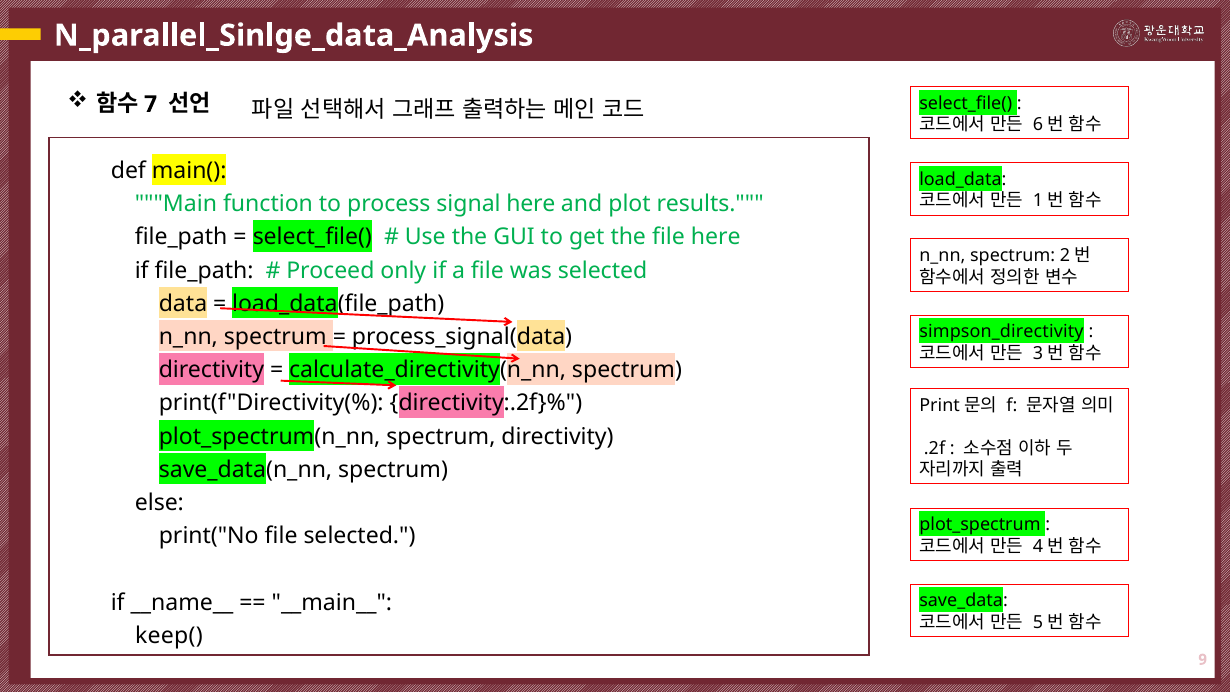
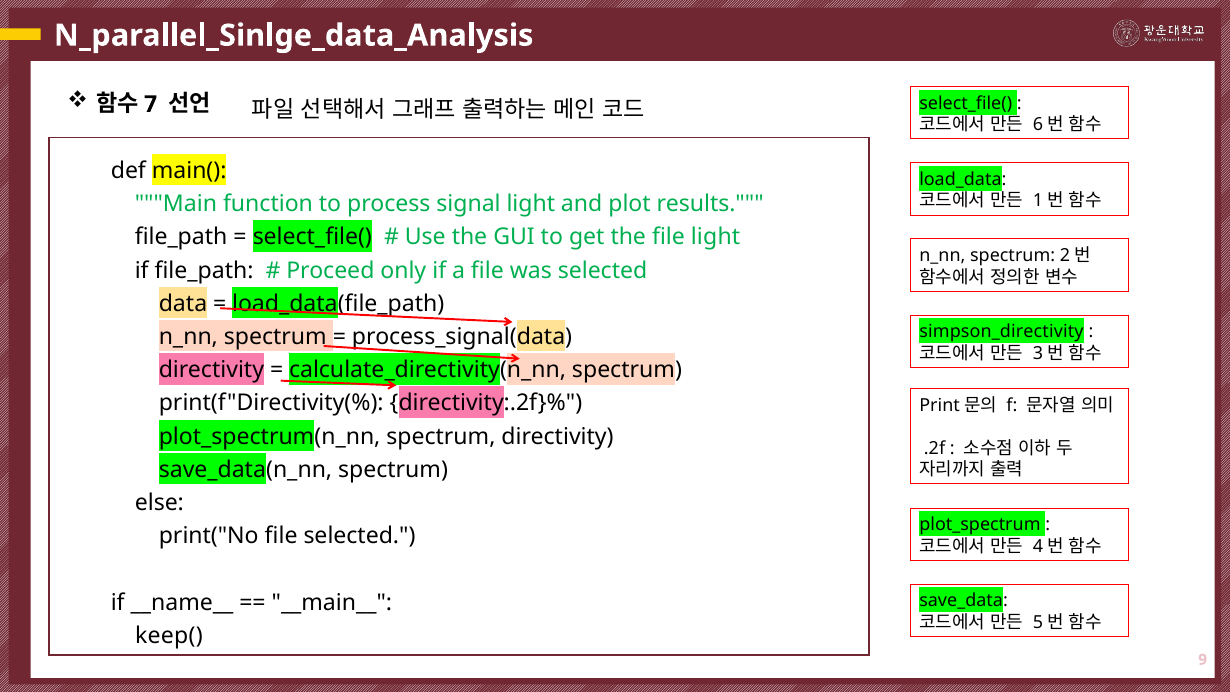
signal here: here -> light
file here: here -> light
